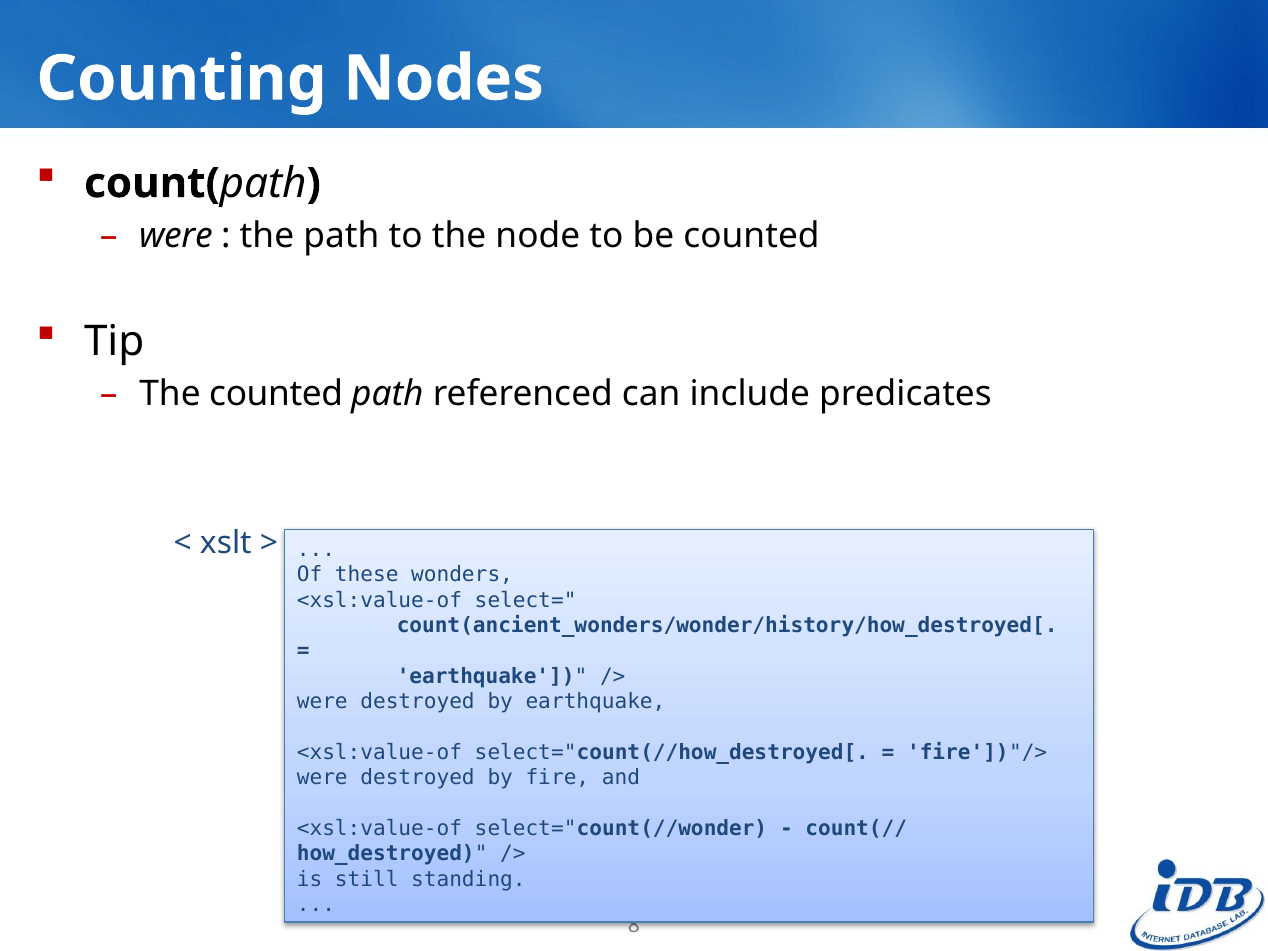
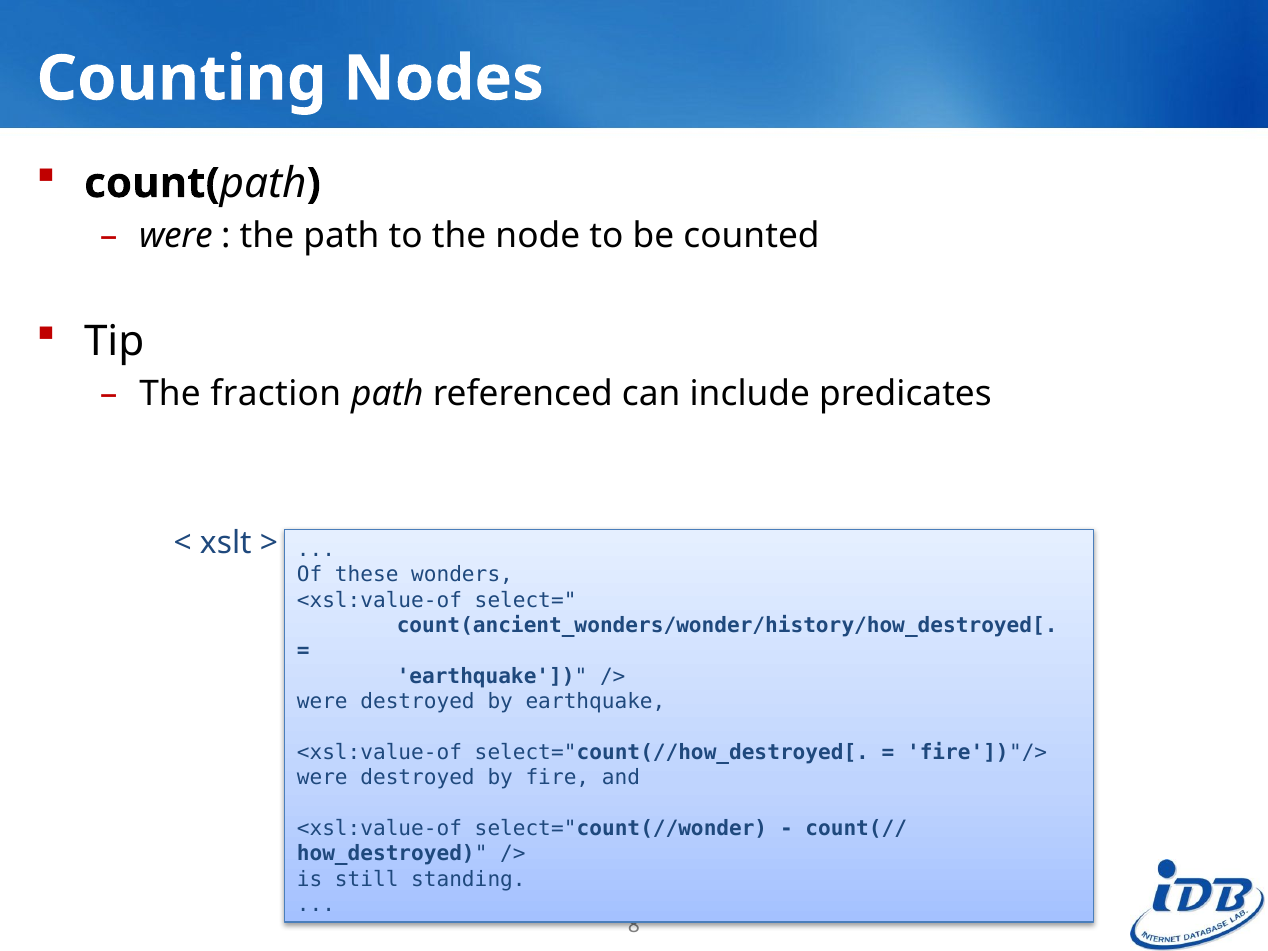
The counted: counted -> fraction
